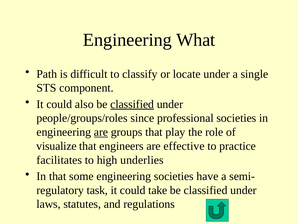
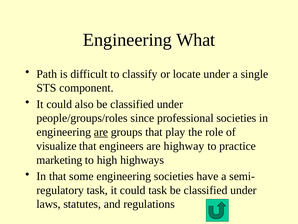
classified at (132, 104) underline: present -> none
effective: effective -> highway
facilitates: facilitates -> marketing
underlies: underlies -> highways
could take: take -> task
